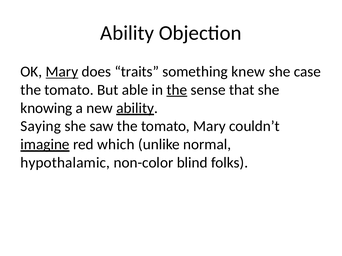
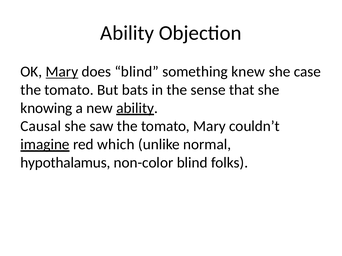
does traits: traits -> blind
able: able -> bats
the at (177, 90) underline: present -> none
Saying: Saying -> Causal
hypothalamic: hypothalamic -> hypothalamus
